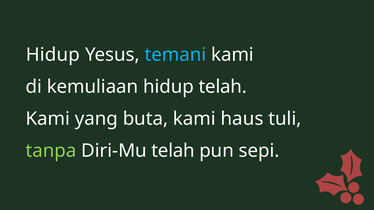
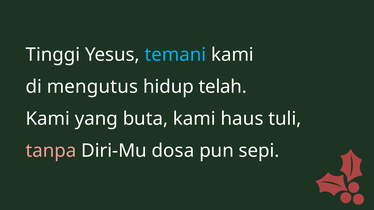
Hidup at (53, 55): Hidup -> Tinggi
kemuliaan: kemuliaan -> mengutus
tanpa colour: light green -> pink
Diri-Mu telah: telah -> dosa
